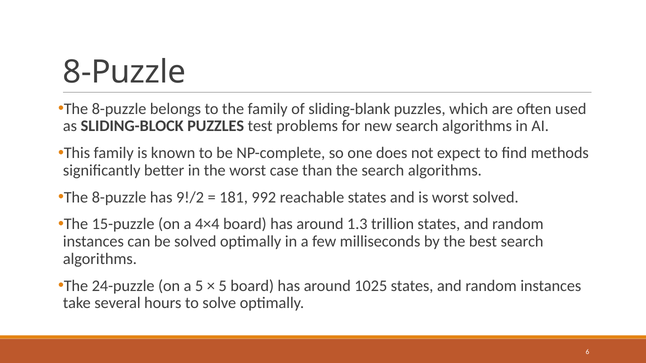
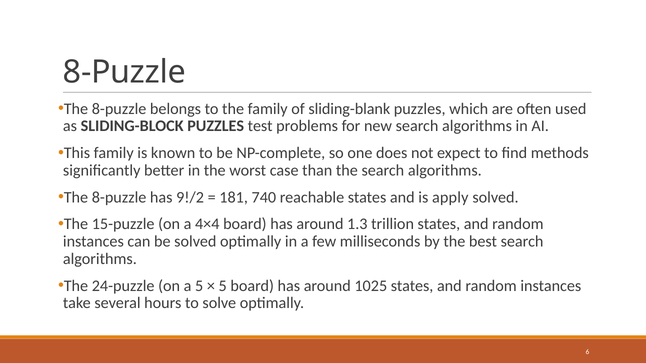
992: 992 -> 740
is worst: worst -> apply
